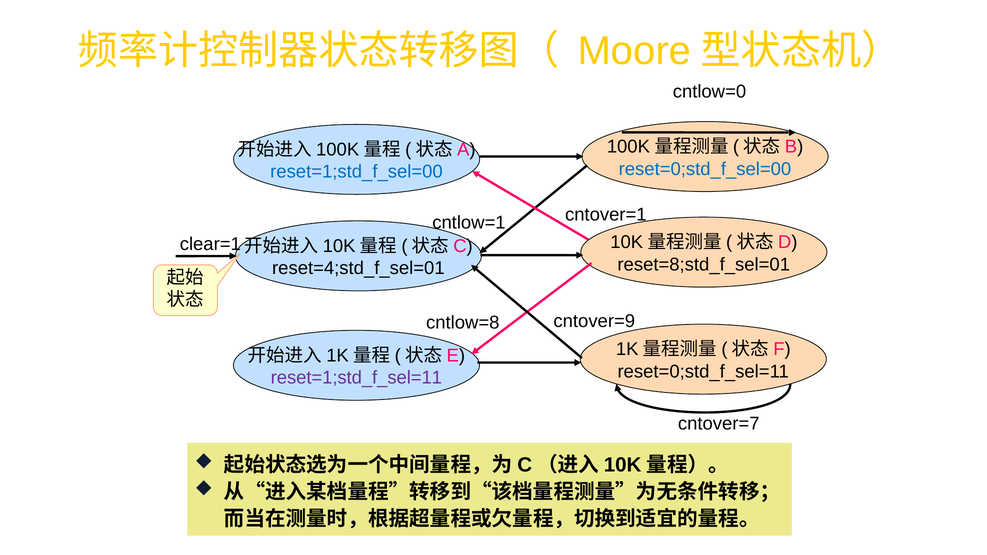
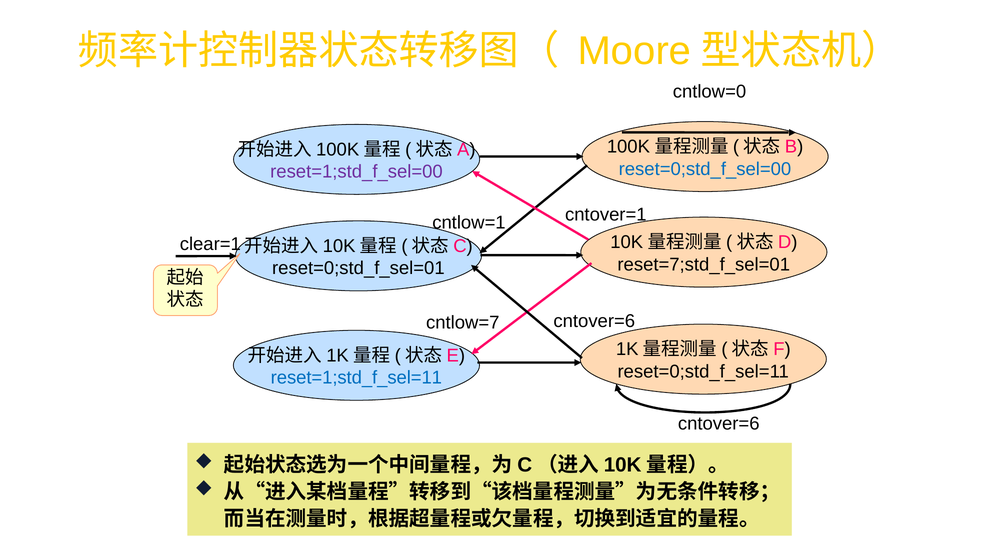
reset=1;std_f_sel=00 colour: blue -> purple
reset=8;std_f_sel=01: reset=8;std_f_sel=01 -> reset=7;std_f_sel=01
reset=4;std_f_sel=01: reset=4;std_f_sel=01 -> reset=0;std_f_sel=01
cntover=9 at (594, 321): cntover=9 -> cntover=6
cntlow=8: cntlow=8 -> cntlow=7
reset=1;std_f_sel=11 colour: purple -> blue
cntover=7 at (719, 424): cntover=7 -> cntover=6
